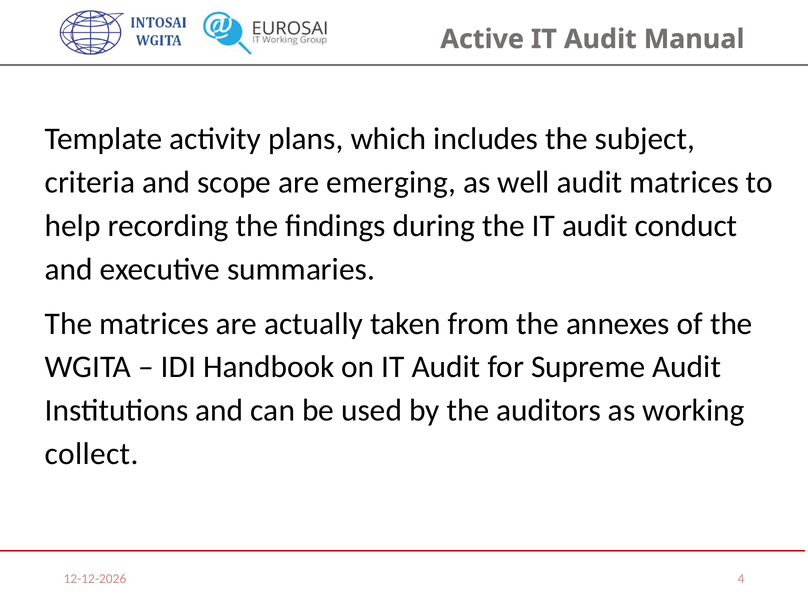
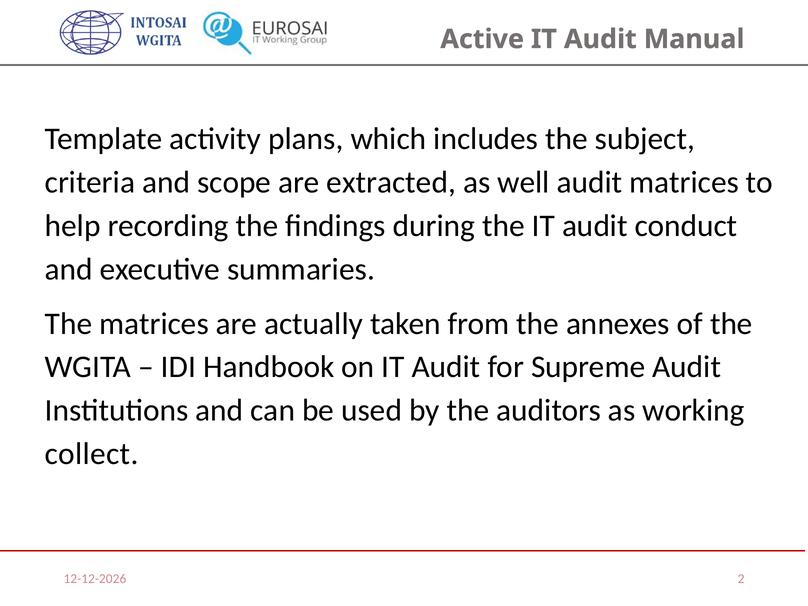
emerging: emerging -> extracted
4: 4 -> 2
